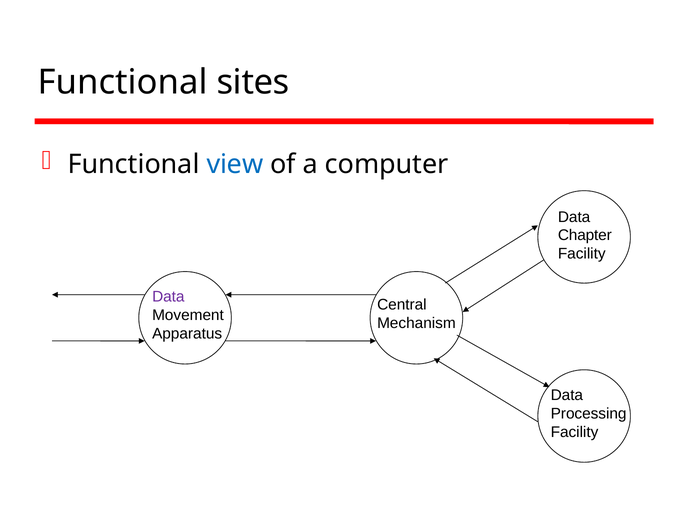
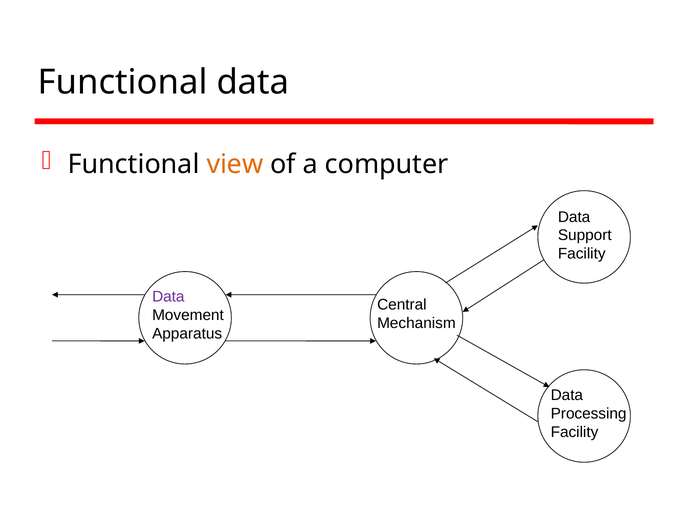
Functional sites: sites -> data
view colour: blue -> orange
Chapter: Chapter -> Support
